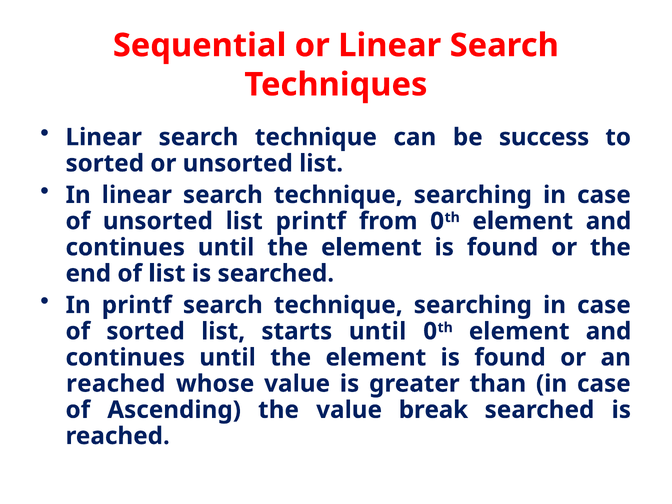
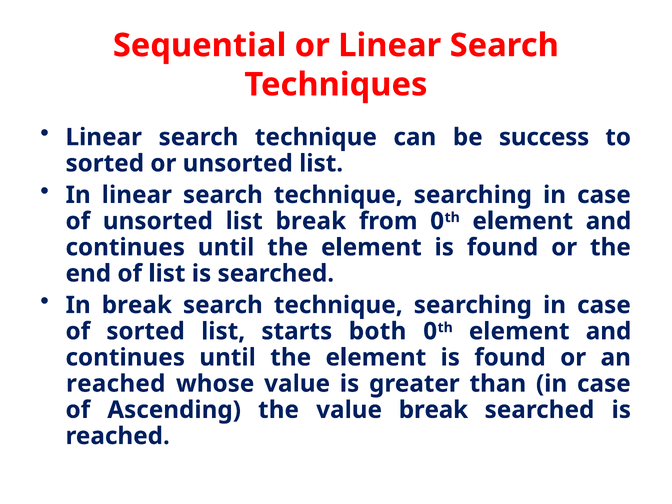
list printf: printf -> break
In printf: printf -> break
starts until: until -> both
